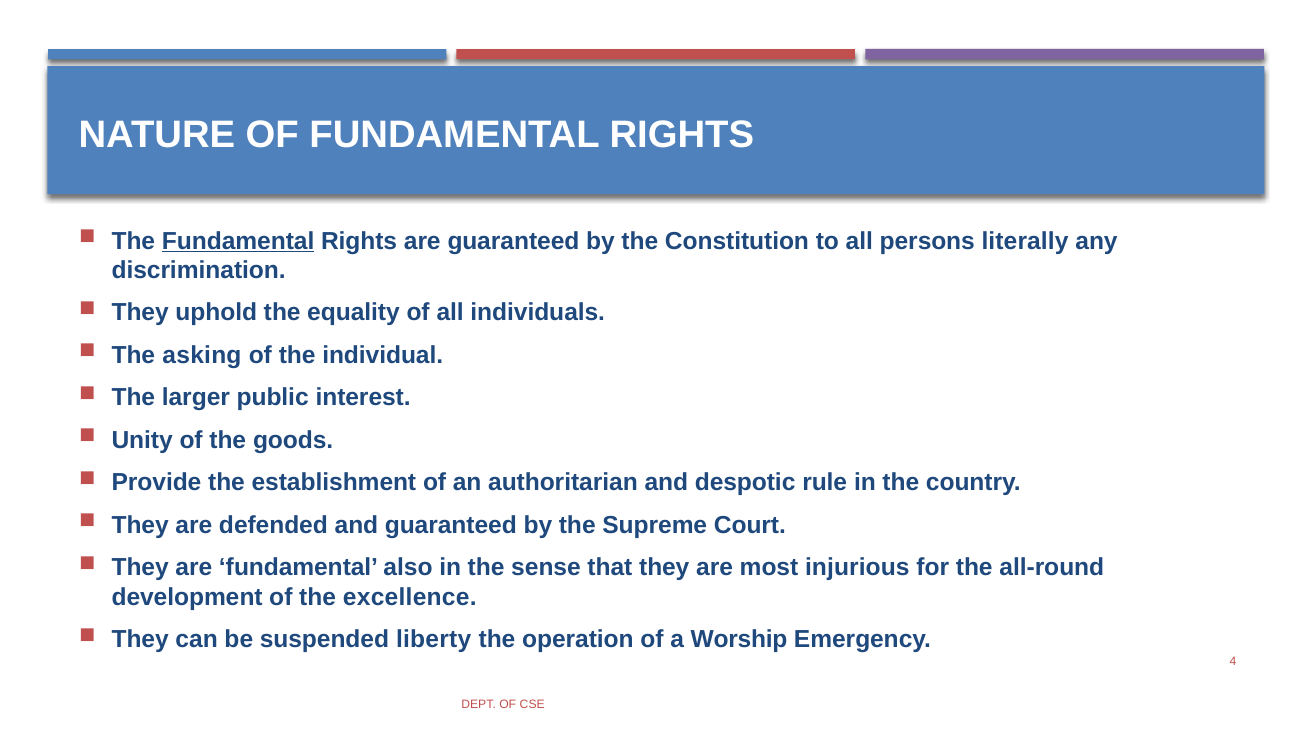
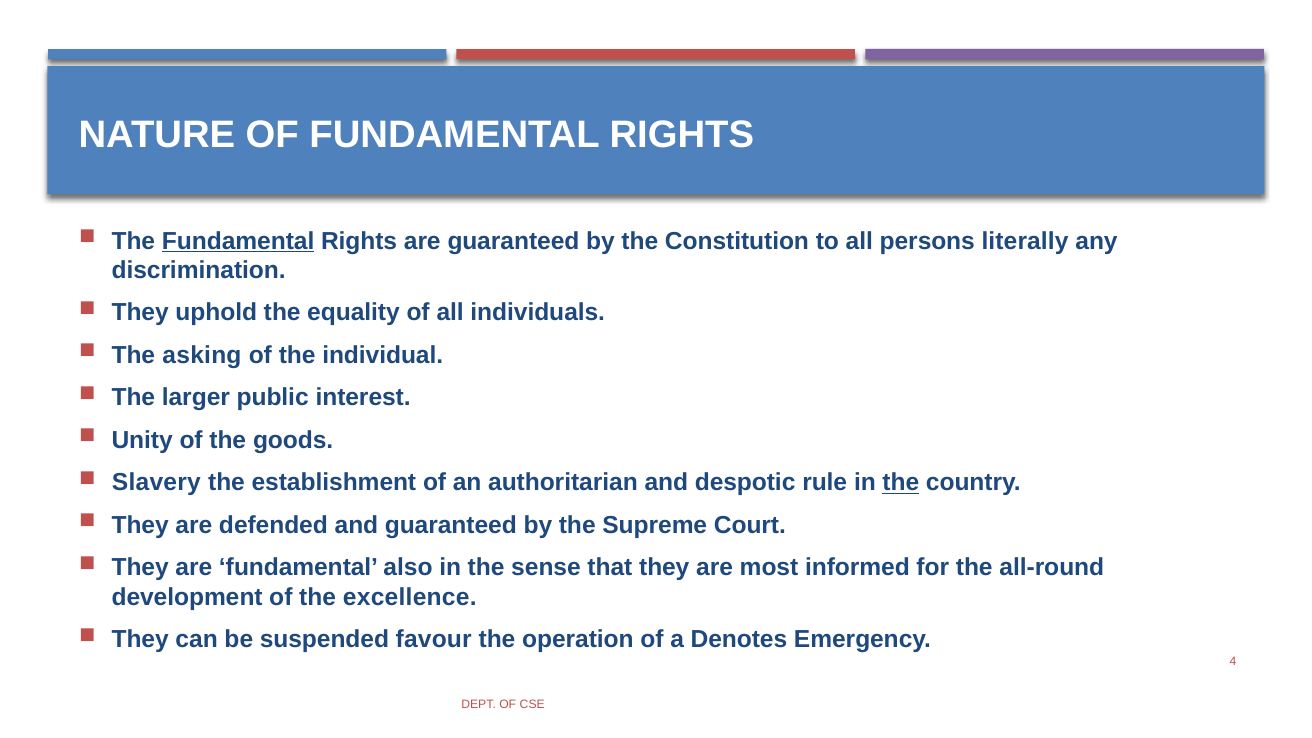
Provide: Provide -> Slavery
the at (901, 483) underline: none -> present
injurious: injurious -> informed
liberty: liberty -> favour
Worship: Worship -> Denotes
